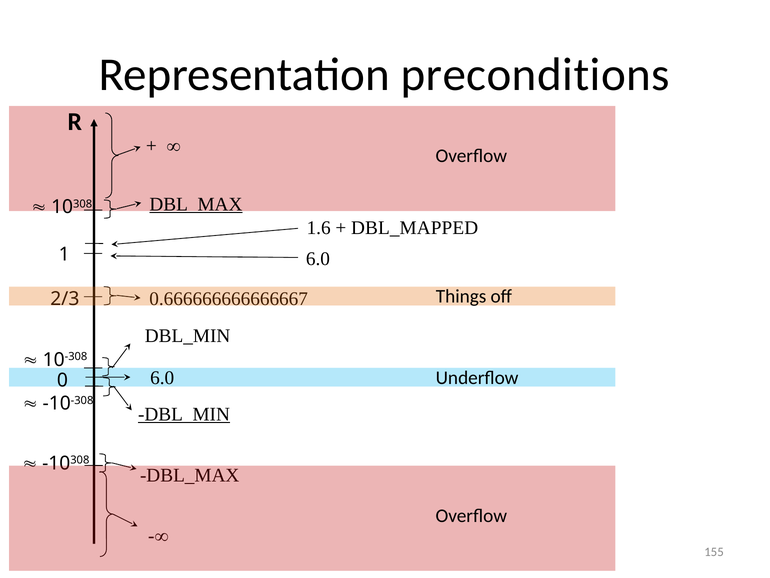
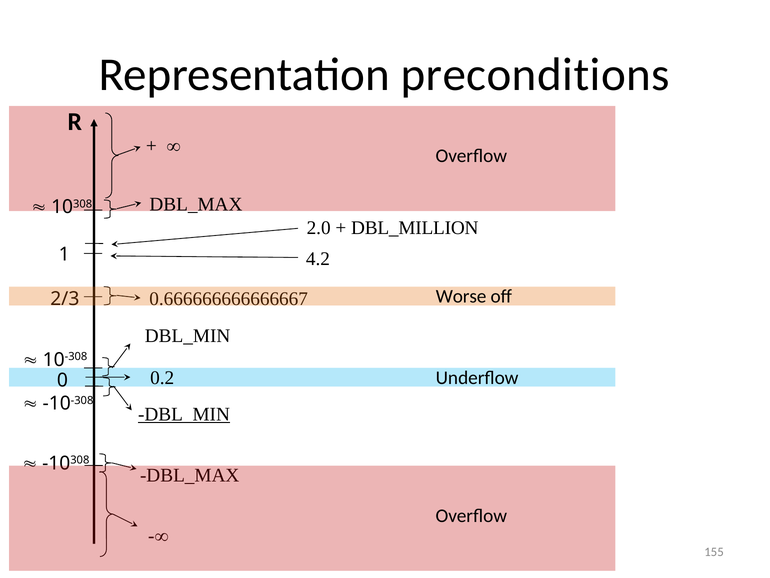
DBL_MAX at (196, 204) underline: present -> none
1.6: 1.6 -> 2.0
DBL_MAPPED: DBL_MAPPED -> DBL_MILLION
6.0 at (318, 258): 6.0 -> 4.2
Things: Things -> Worse
0 6.0: 6.0 -> 0.2
